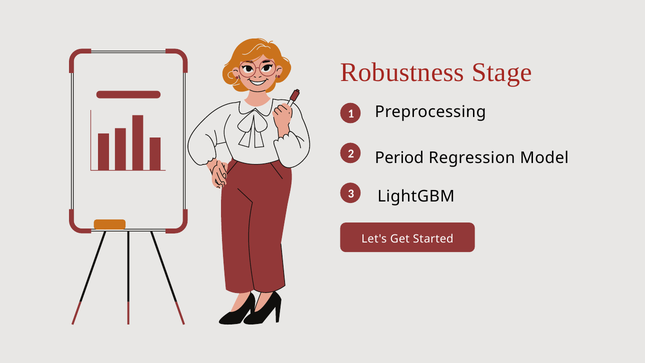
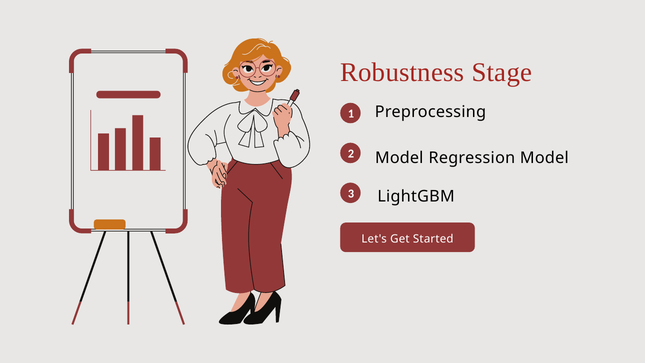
Period at (399, 158): Period -> Model
